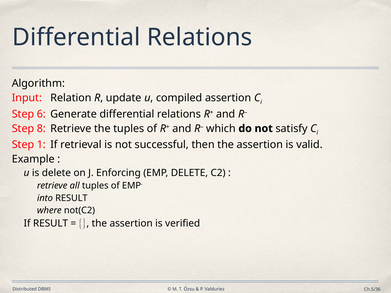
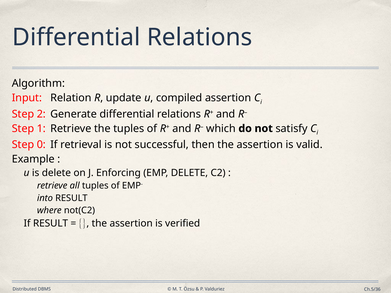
6: 6 -> 2
8: 8 -> 1
1: 1 -> 0
